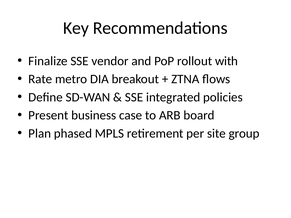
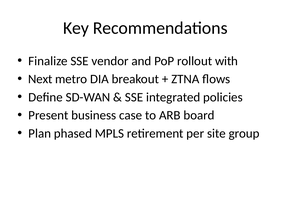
Rate: Rate -> Next
